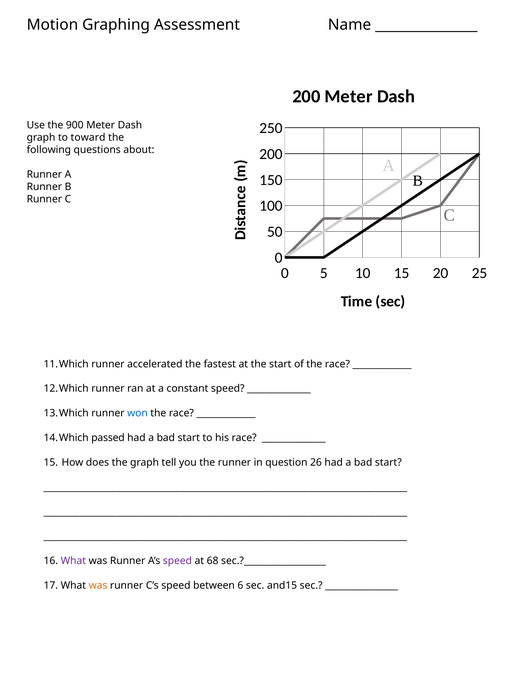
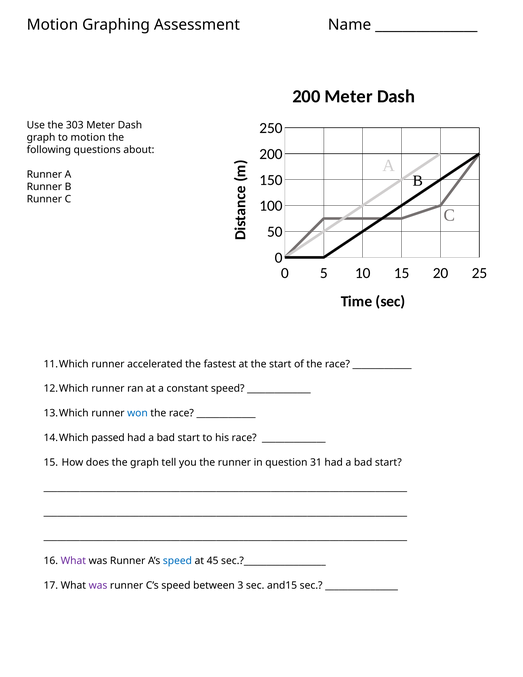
900: 900 -> 303
to toward: toward -> motion
26: 26 -> 31
speed at (177, 561) colour: purple -> blue
68: 68 -> 45
was at (98, 585) colour: orange -> purple
6: 6 -> 3
